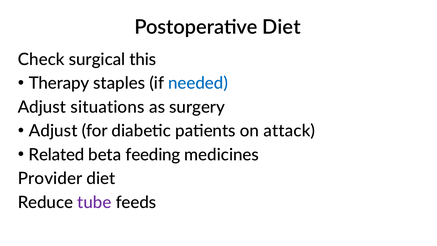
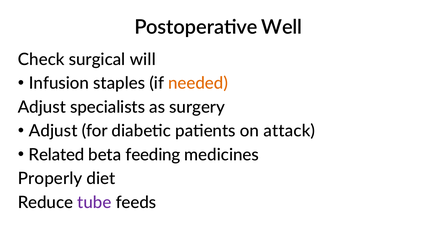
Postoperative Diet: Diet -> Well
this: this -> will
Therapy: Therapy -> Infusion
needed colour: blue -> orange
situations: situations -> specialists
Provider: Provider -> Properly
